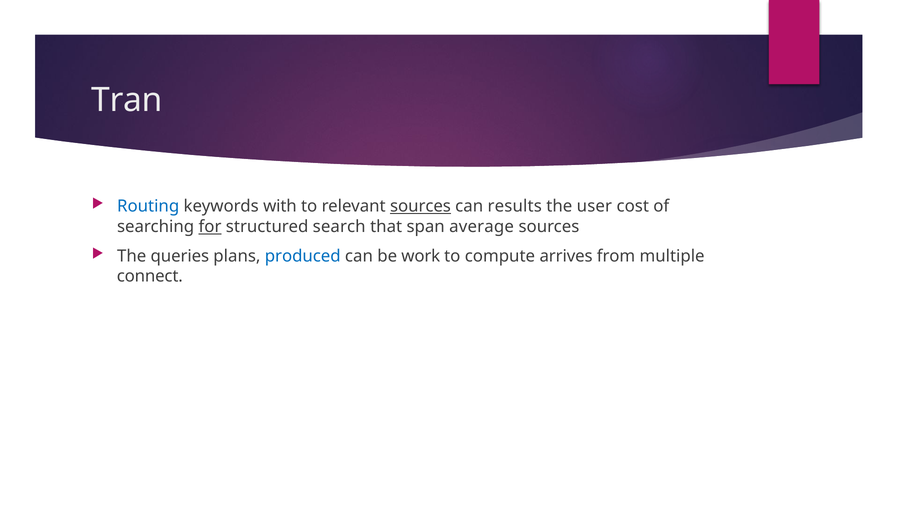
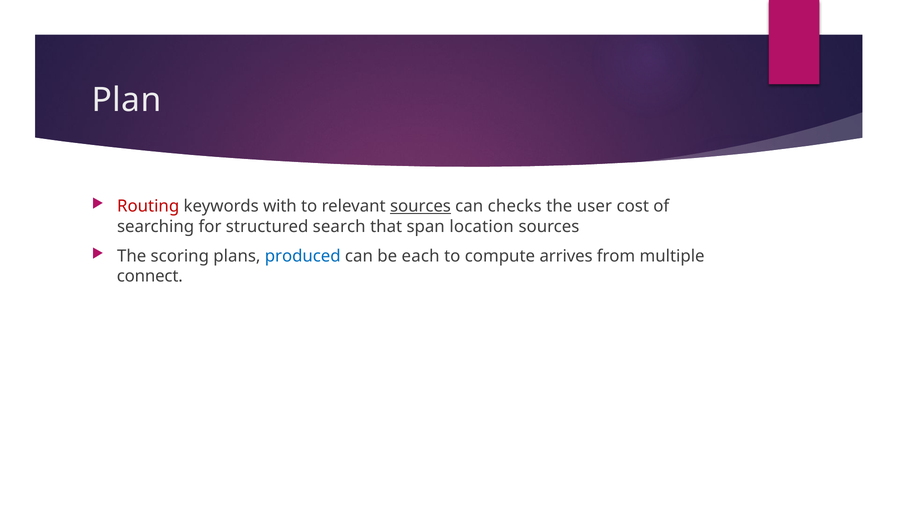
Tran: Tran -> Plan
Routing colour: blue -> red
results: results -> checks
for underline: present -> none
average: average -> location
queries: queries -> scoring
work: work -> each
